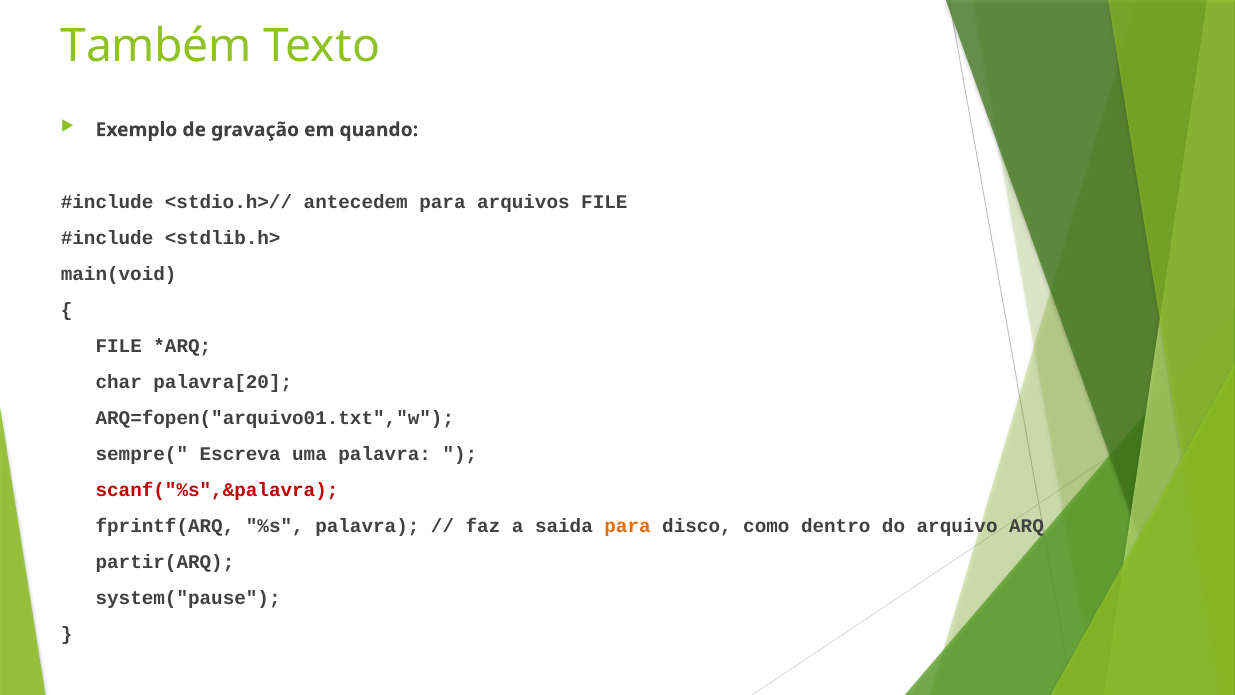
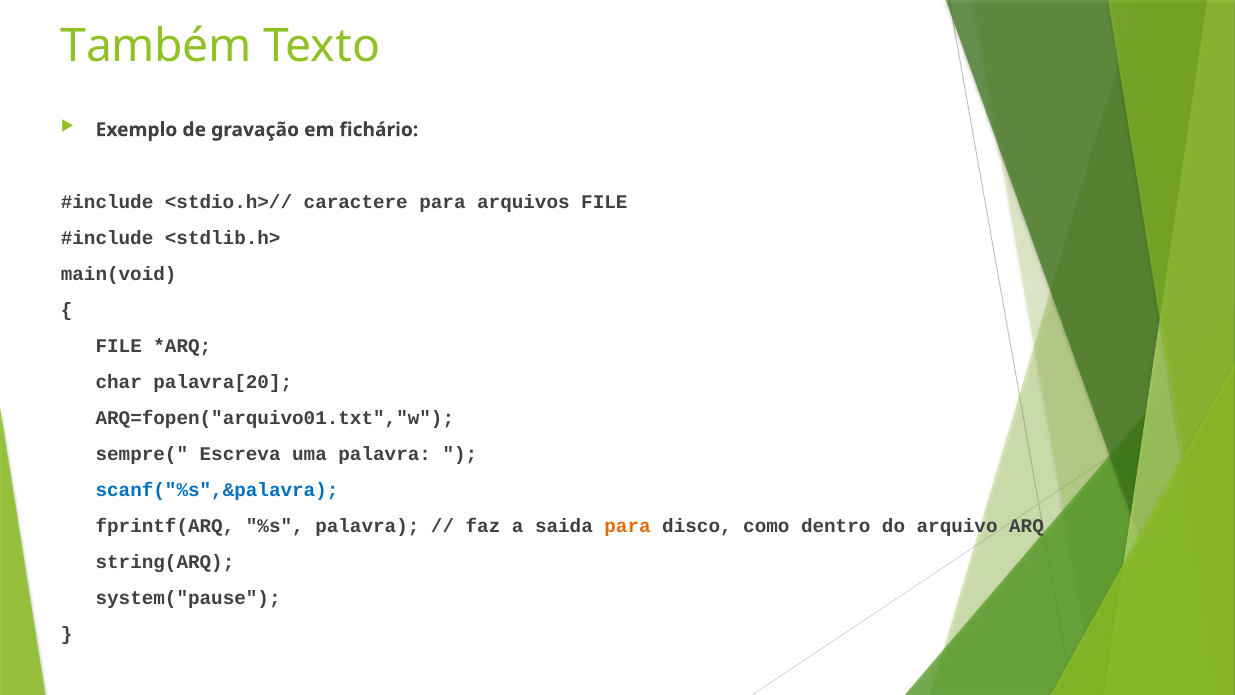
quando: quando -> fichário
antecedem: antecedem -> caractere
scanf("%s",&palavra colour: red -> blue
partir(ARQ: partir(ARQ -> string(ARQ
